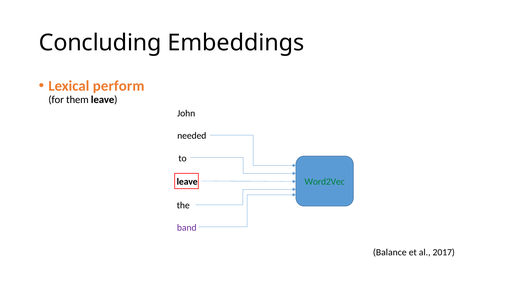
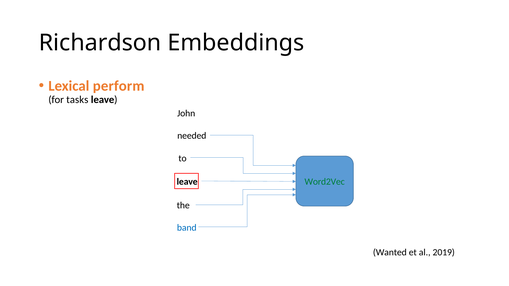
Concluding: Concluding -> Richardson
them: them -> tasks
band colour: purple -> blue
Balance: Balance -> Wanted
2017: 2017 -> 2019
